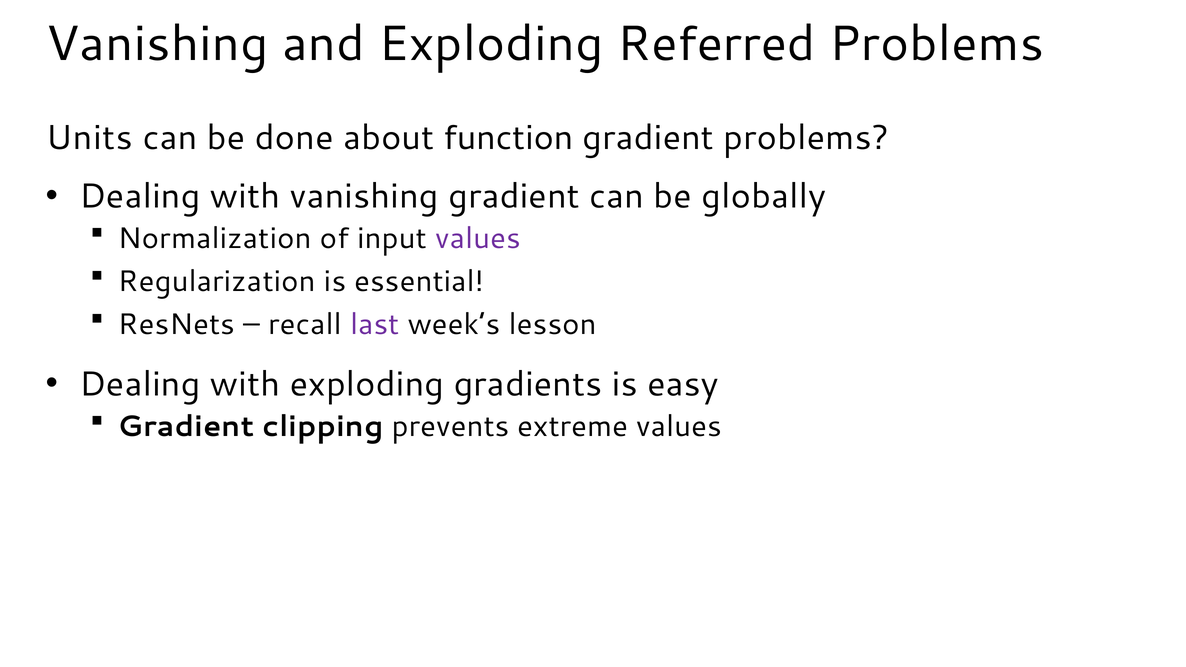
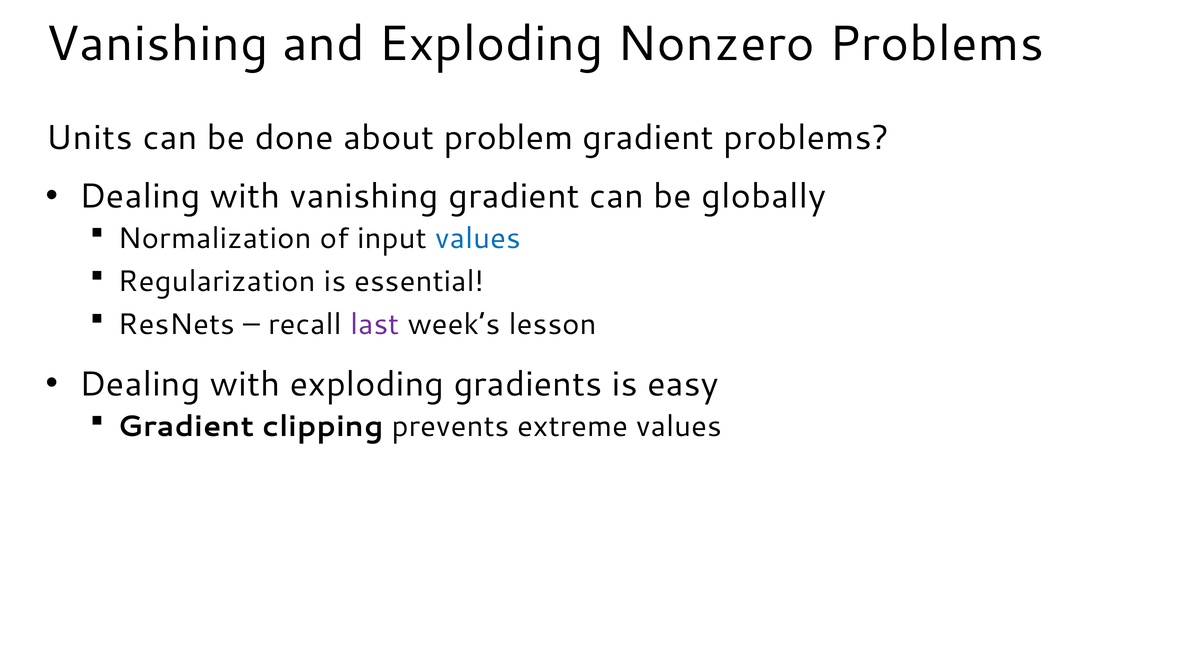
Referred: Referred -> Nonzero
function: function -> problem
values at (478, 239) colour: purple -> blue
